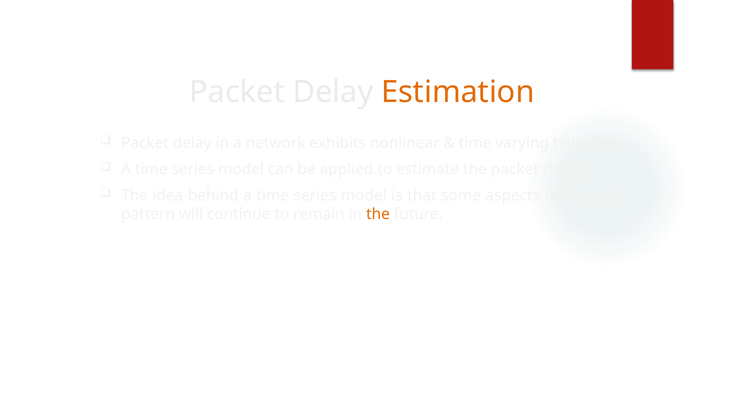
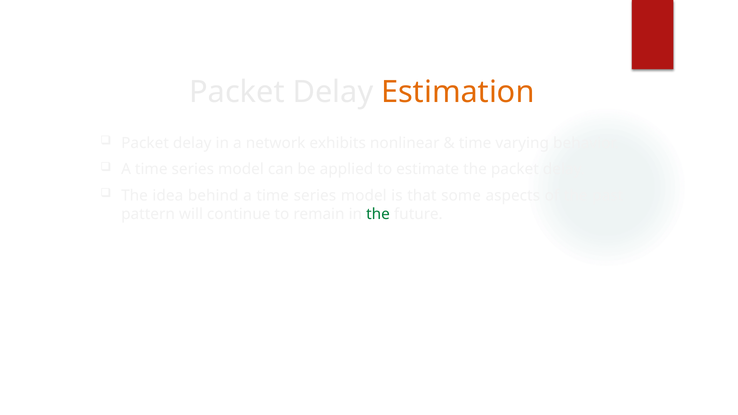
the at (378, 214) colour: orange -> green
